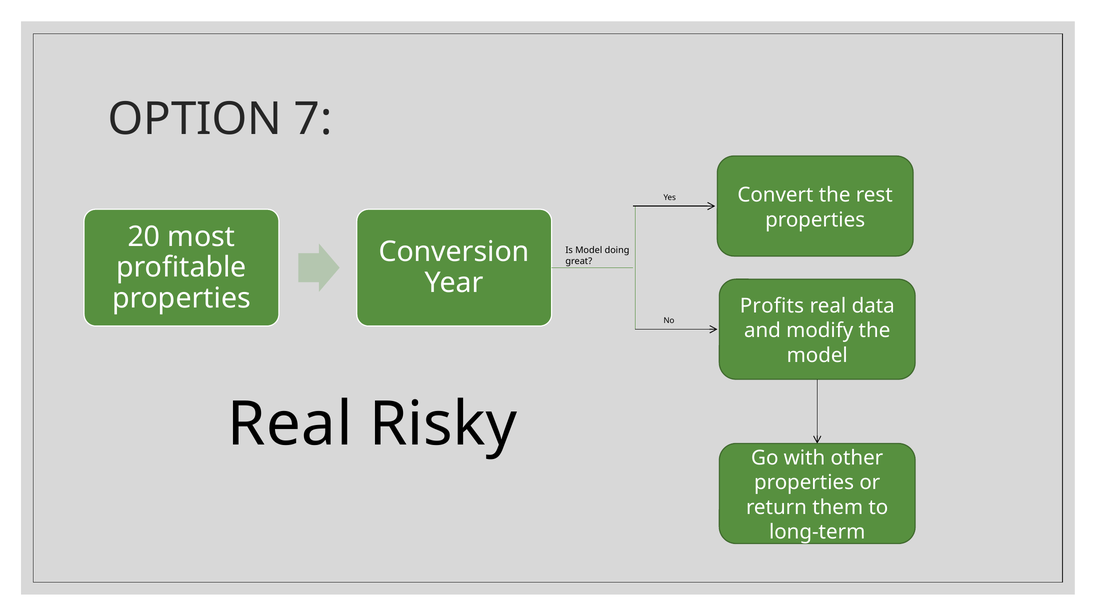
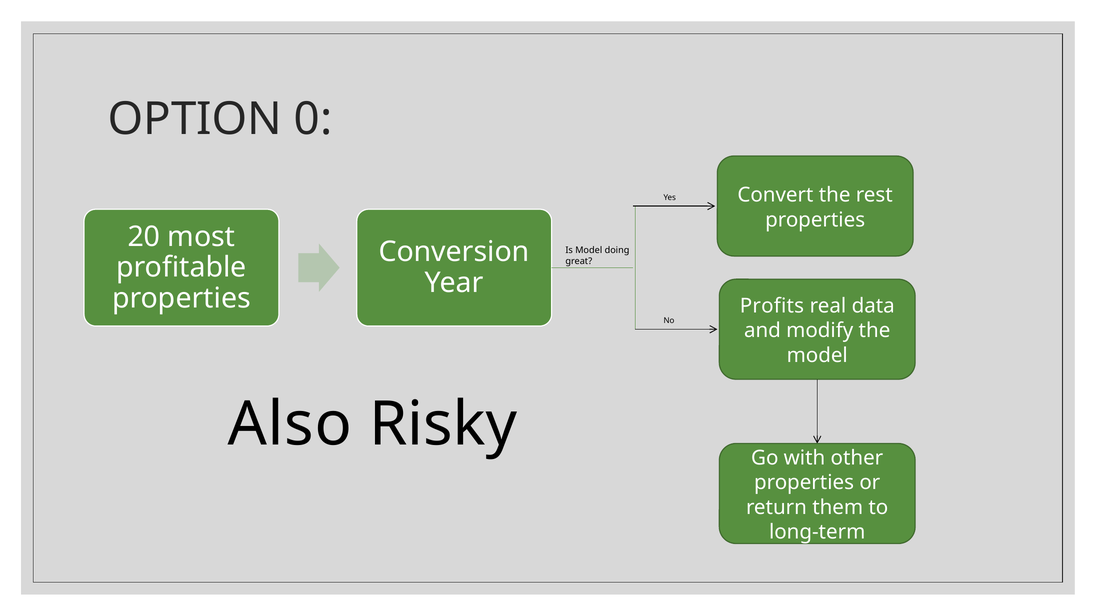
7: 7 -> 0
Real at (290, 425): Real -> Also
